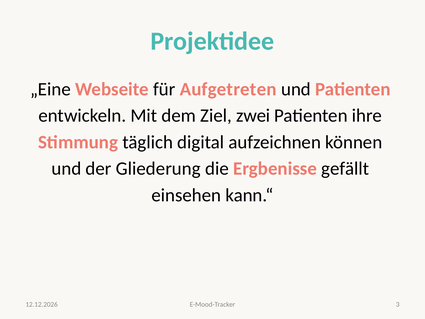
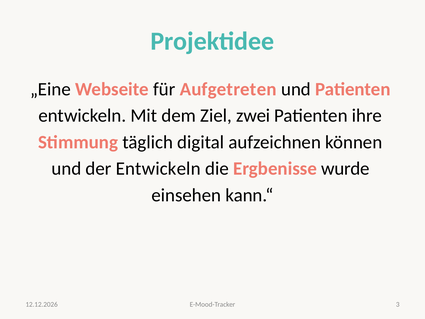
der Gliederung: Gliederung -> Entwickeln
gefällt: gefällt -> wurde
